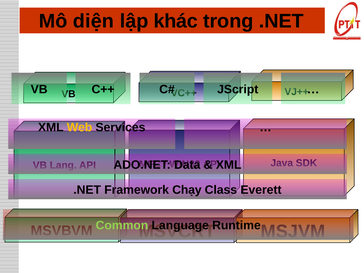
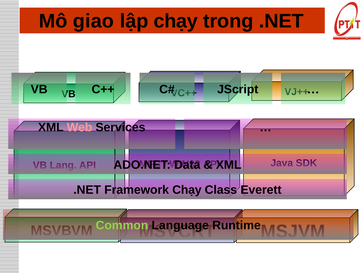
diện: diện -> giao
lập khác: khác -> chạy
Web colour: yellow -> pink
